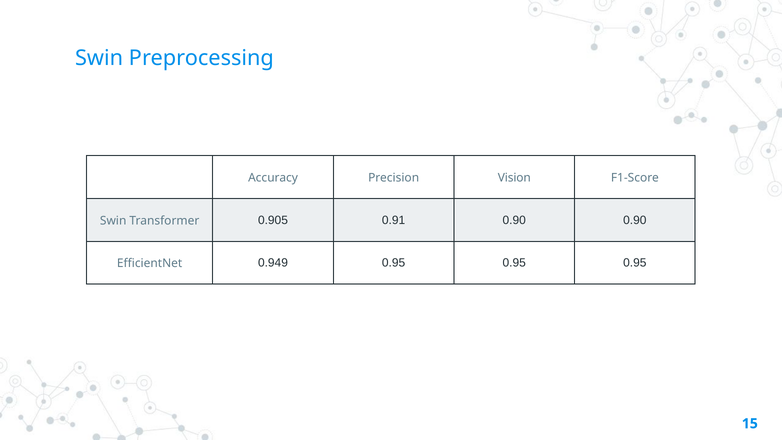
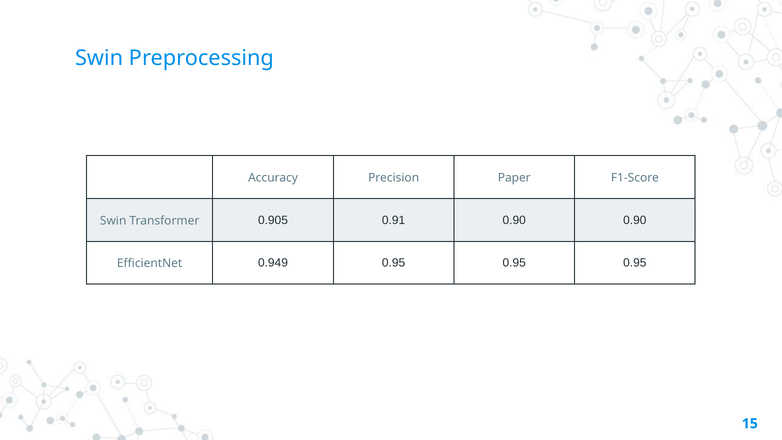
Vision: Vision -> Paper
